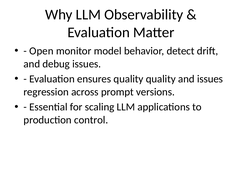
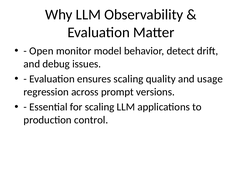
ensures quality: quality -> scaling
and issues: issues -> usage
